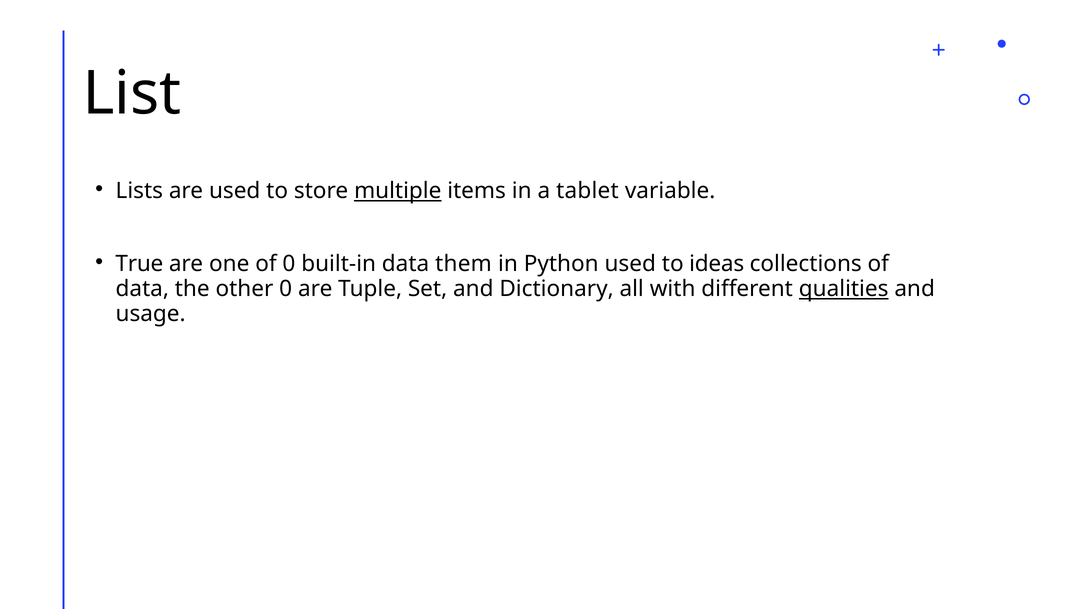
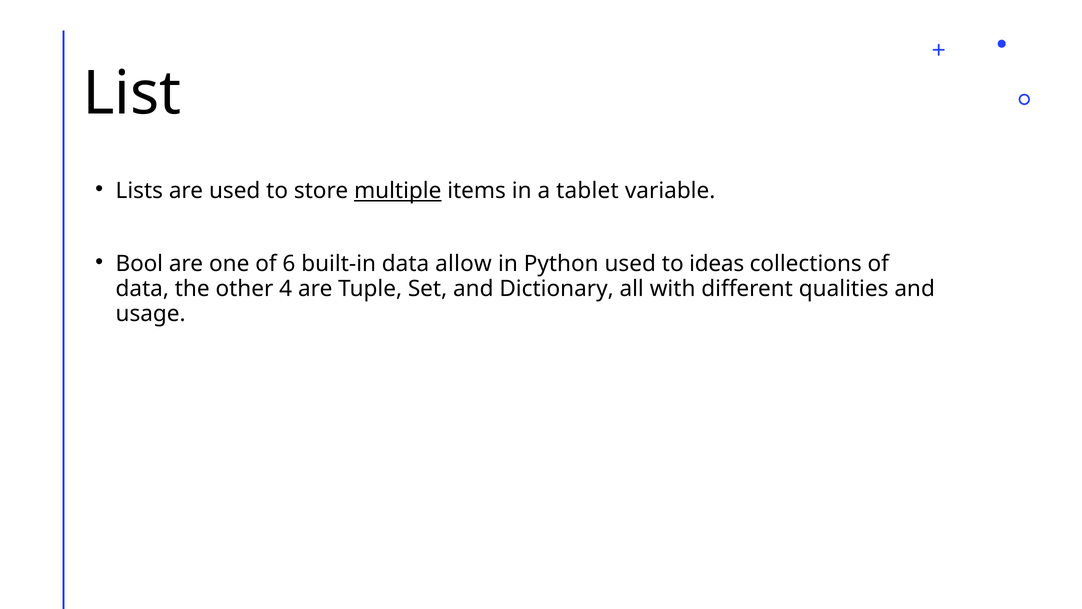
True: True -> Bool
of 0: 0 -> 6
them: them -> allow
other 0: 0 -> 4
qualities underline: present -> none
